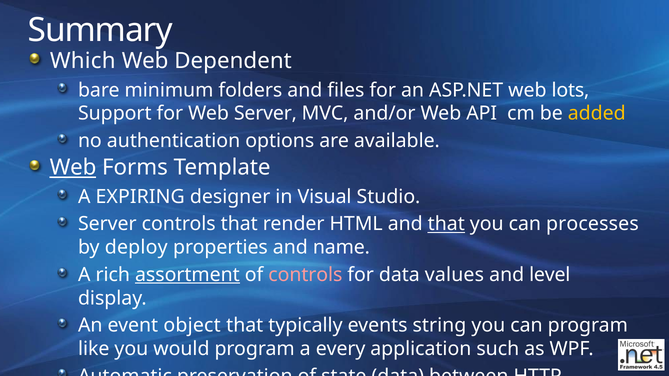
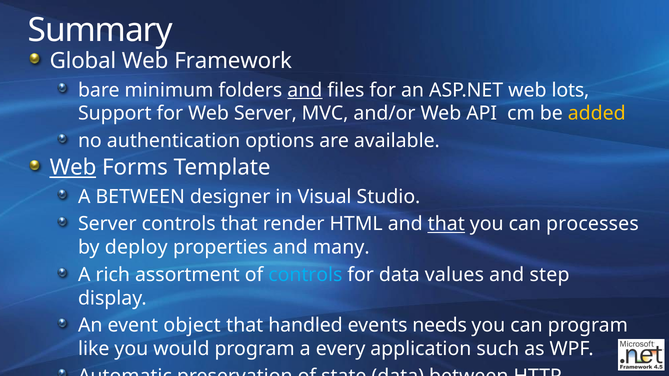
Which: Which -> Global
Dependent: Dependent -> Framework
and at (305, 90) underline: none -> present
A EXPIRING: EXPIRING -> BETWEEN
name: name -> many
assortment underline: present -> none
controls at (305, 275) colour: pink -> light blue
level: level -> step
typically: typically -> handled
string: string -> needs
